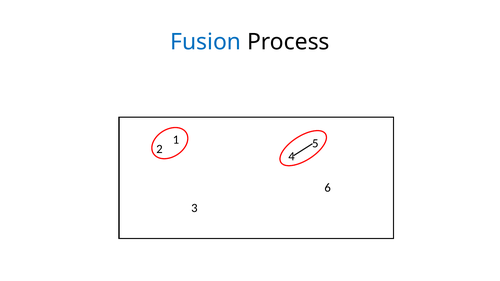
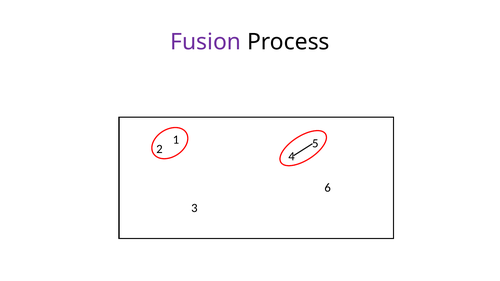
Fusion colour: blue -> purple
